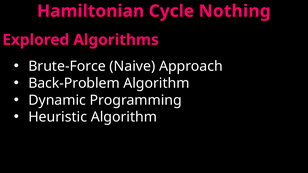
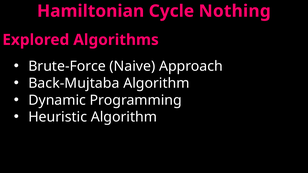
Back-Problem: Back-Problem -> Back-Mujtaba
